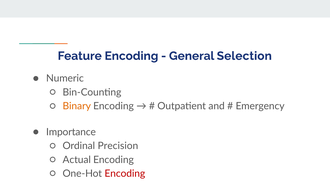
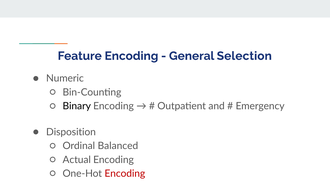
Binary colour: orange -> black
Importance: Importance -> Disposition
Precision: Precision -> Balanced
